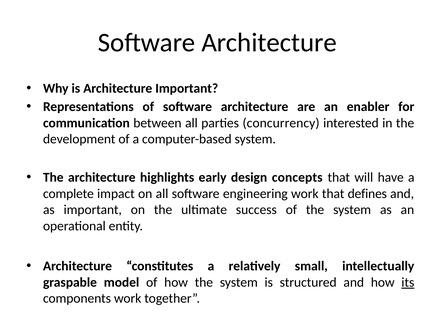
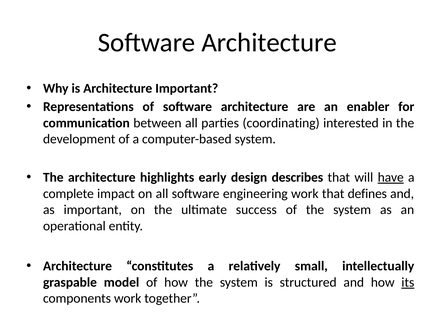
concurrency: concurrency -> coordinating
concepts: concepts -> describes
have underline: none -> present
